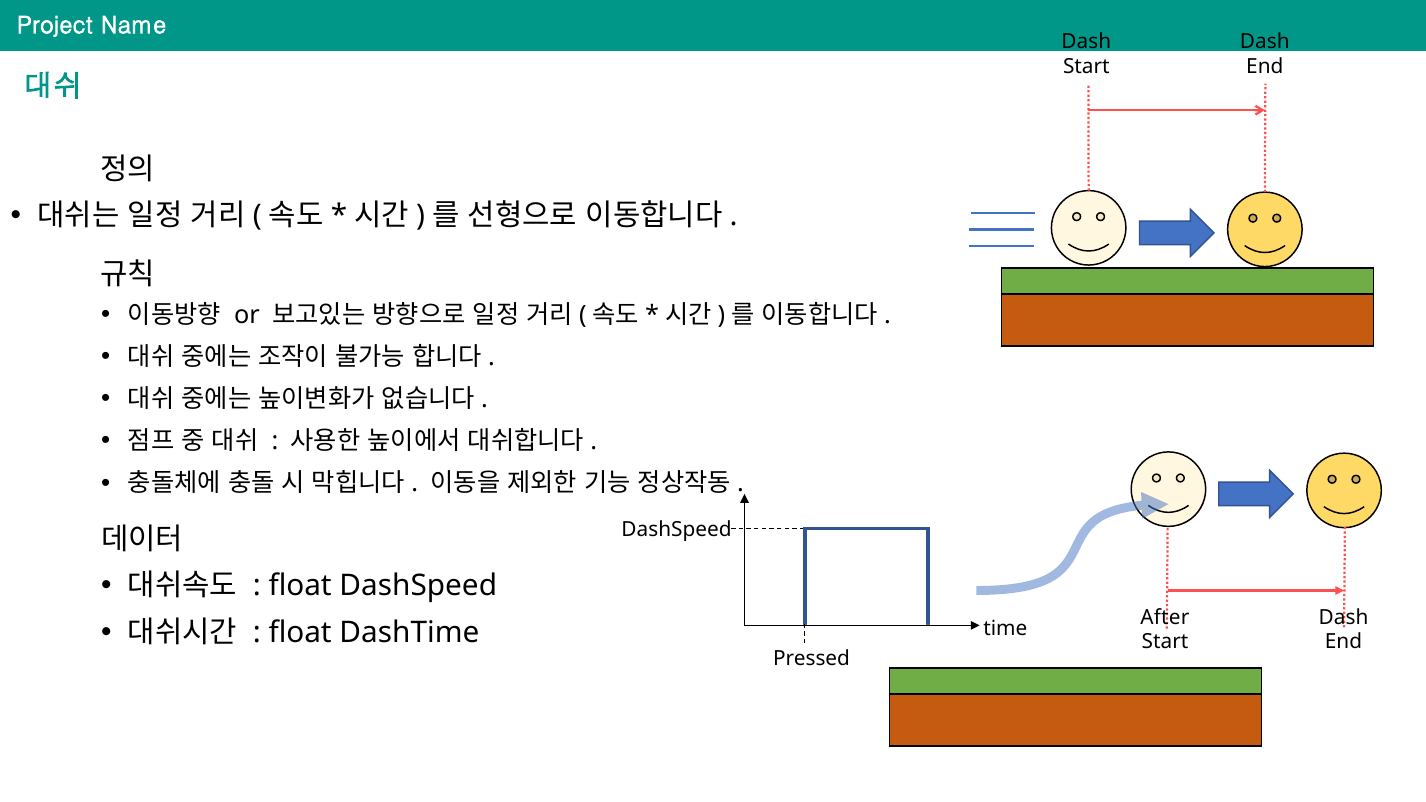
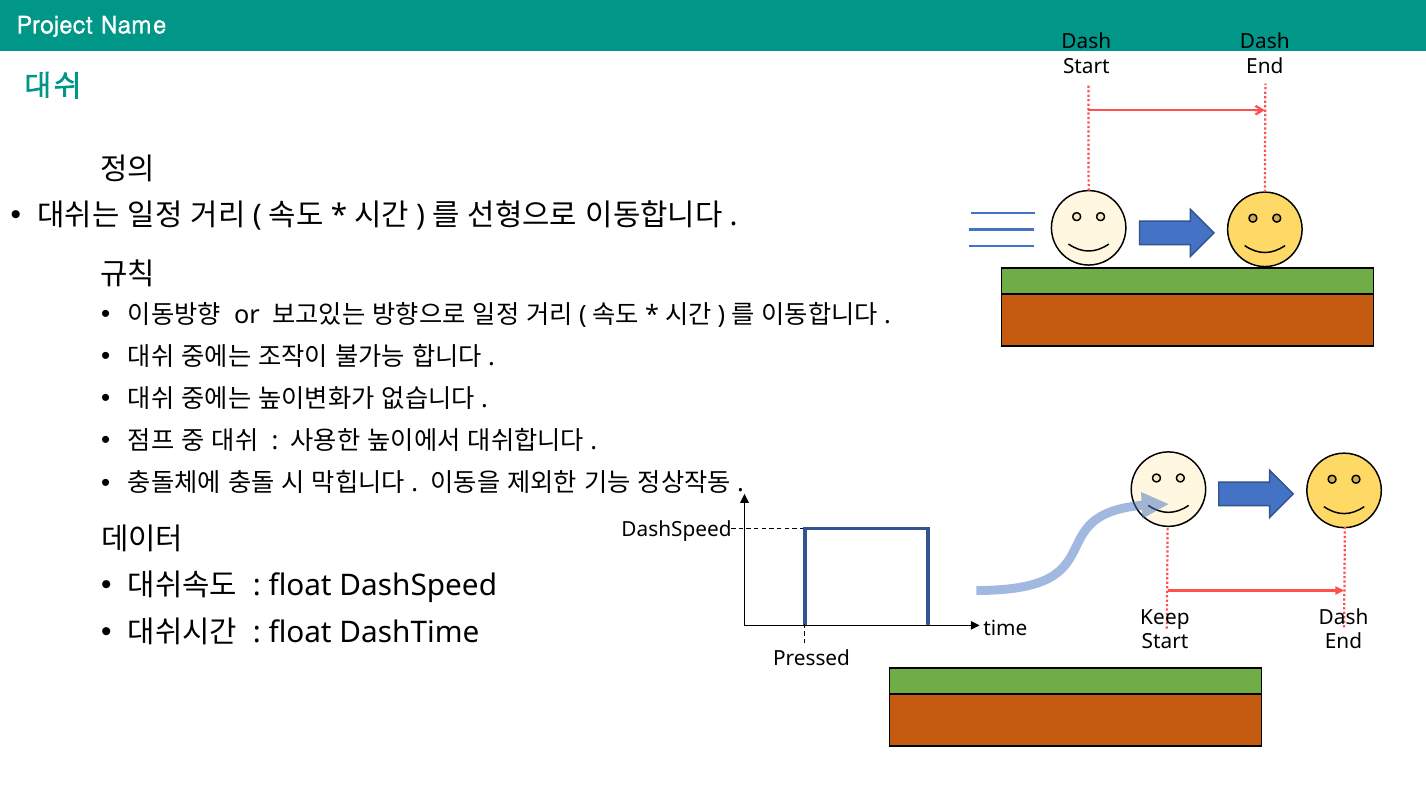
After: After -> Keep
